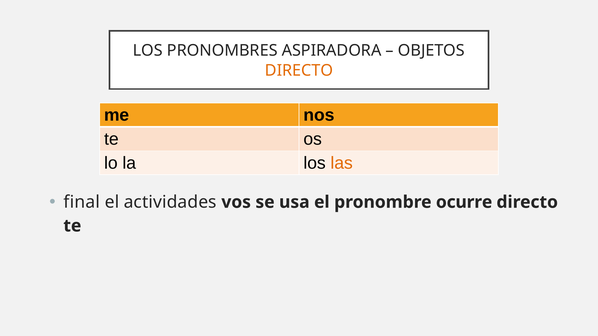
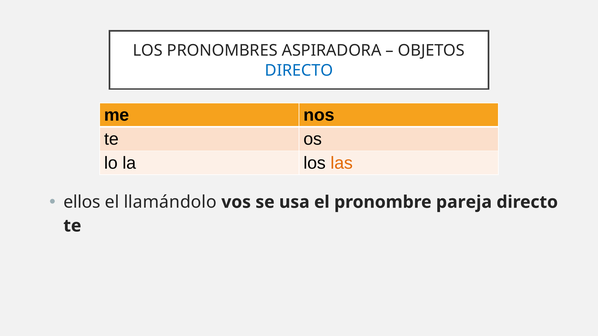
DIRECTO at (299, 71) colour: orange -> blue
final: final -> ellos
actividades: actividades -> llamándolo
ocurre: ocurre -> pareja
